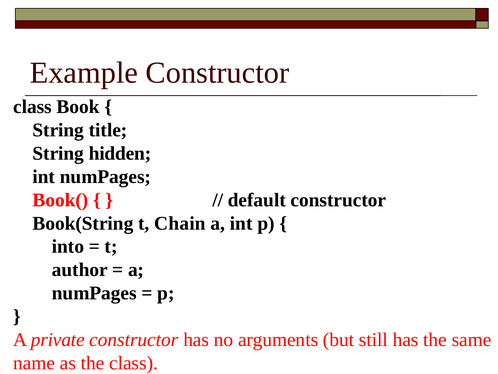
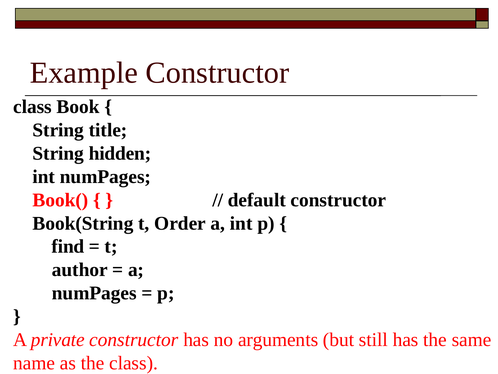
Chain: Chain -> Order
into: into -> find
